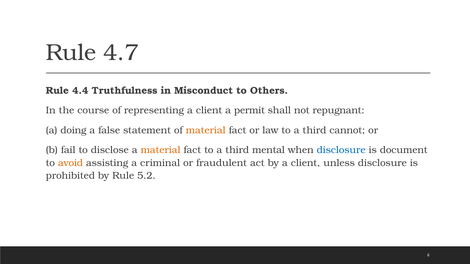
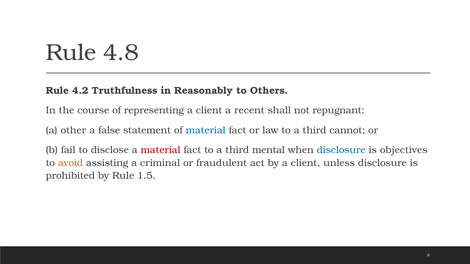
4.7: 4.7 -> 4.8
4.4: 4.4 -> 4.2
Misconduct: Misconduct -> Reasonably
permit: permit -> recent
doing: doing -> other
material at (206, 130) colour: orange -> blue
material at (161, 150) colour: orange -> red
document: document -> objectives
5.2: 5.2 -> 1.5
